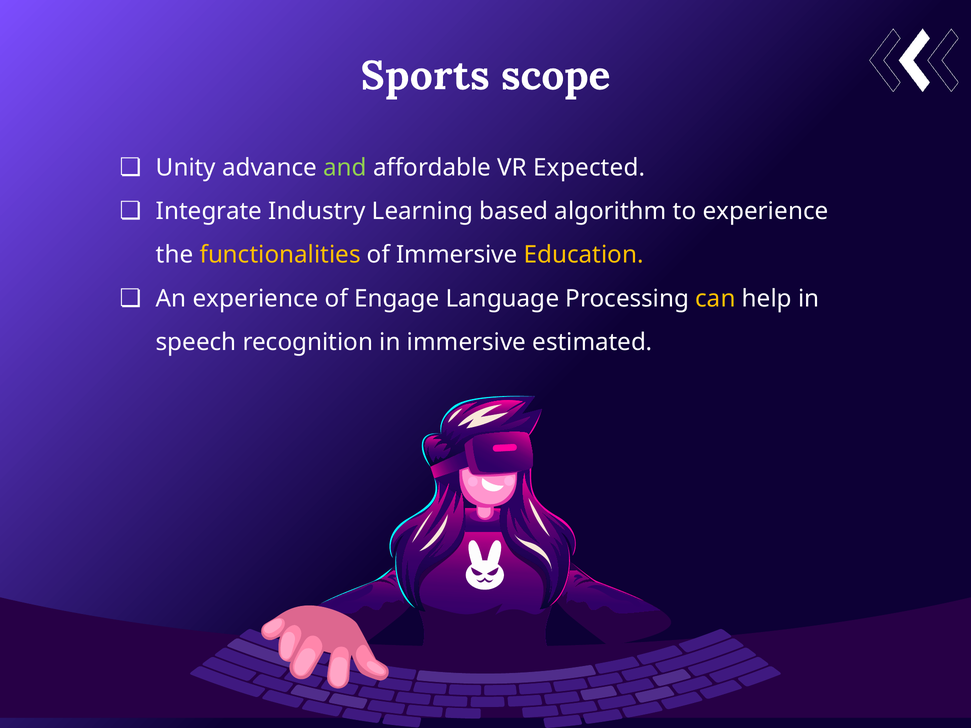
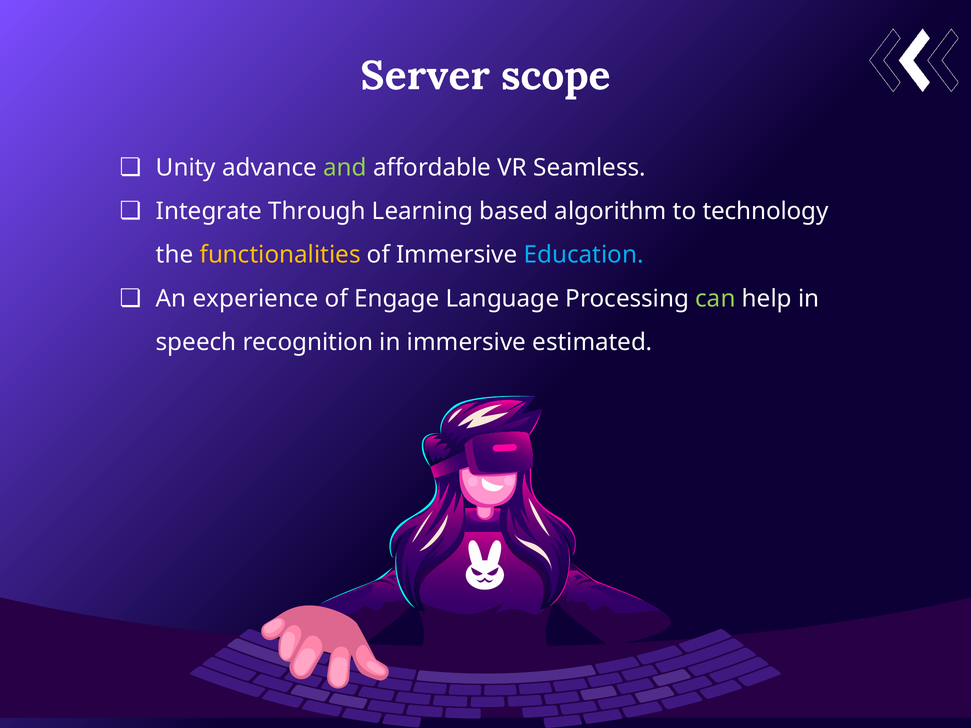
Sports: Sports -> Server
Expected: Expected -> Seamless
Industry: Industry -> Through
to experience: experience -> technology
Education colour: yellow -> light blue
can colour: yellow -> light green
